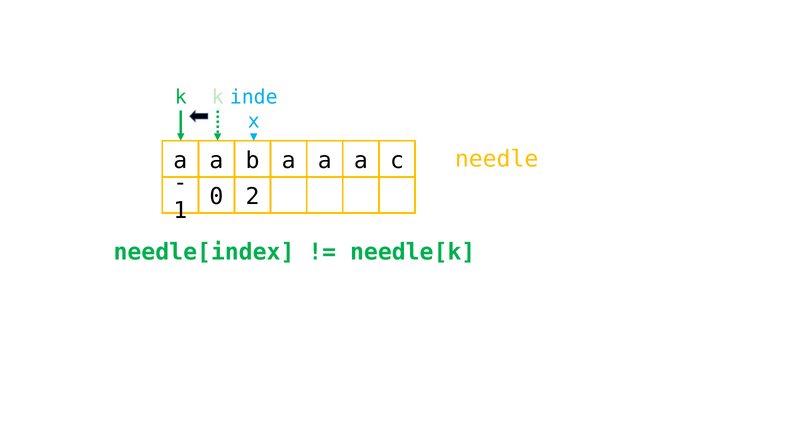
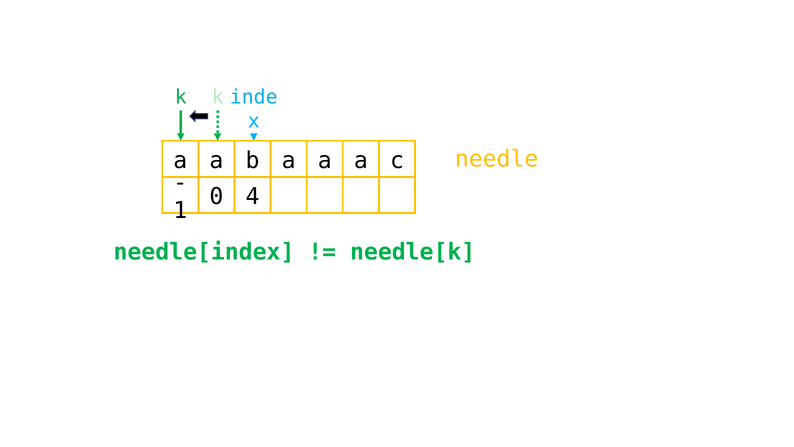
2: 2 -> 4
